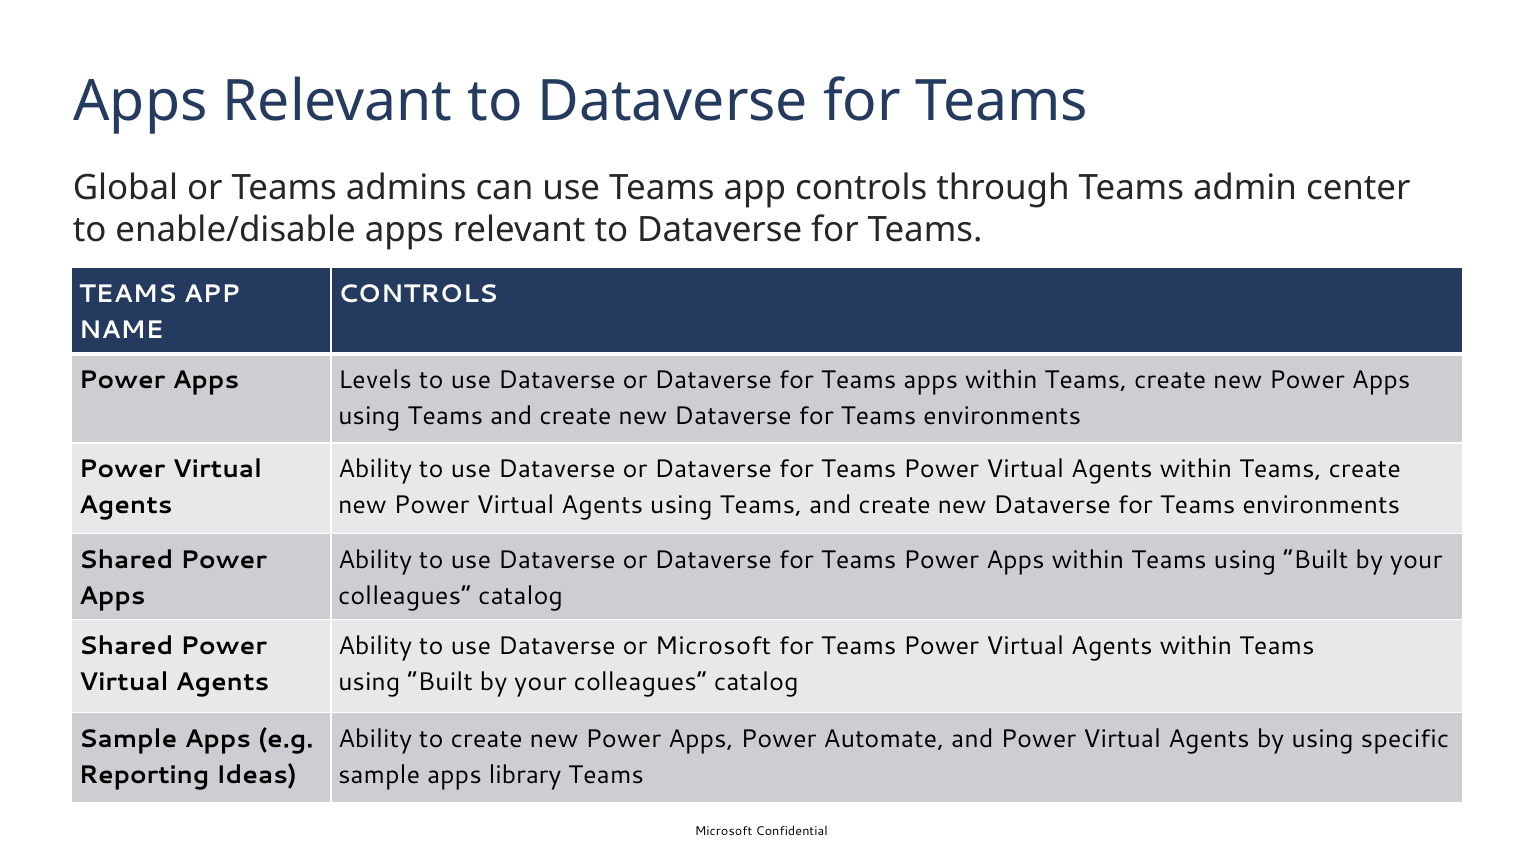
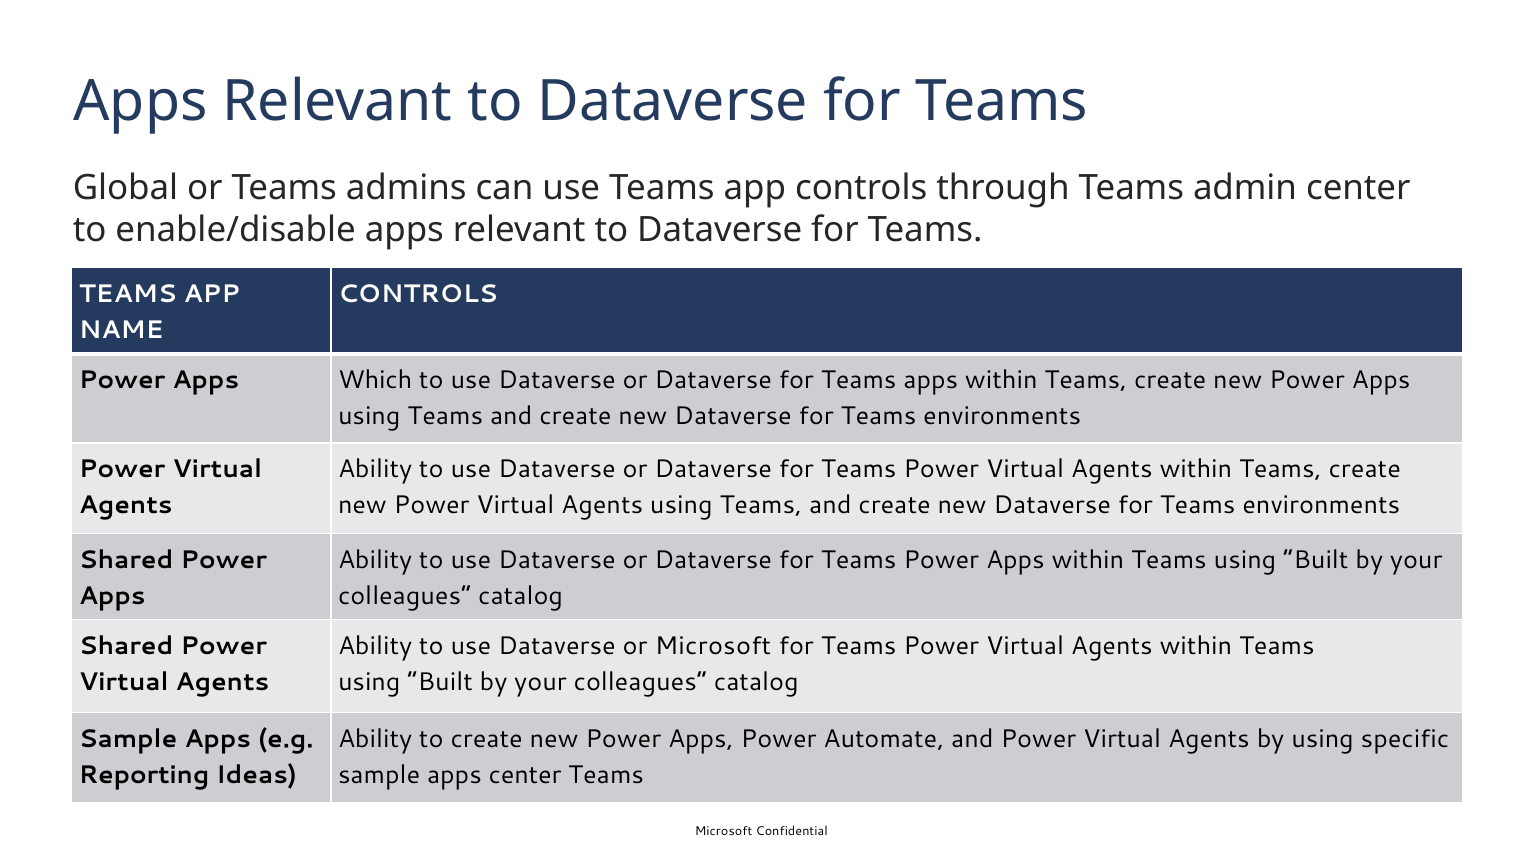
Levels: Levels -> Which
apps library: library -> center
